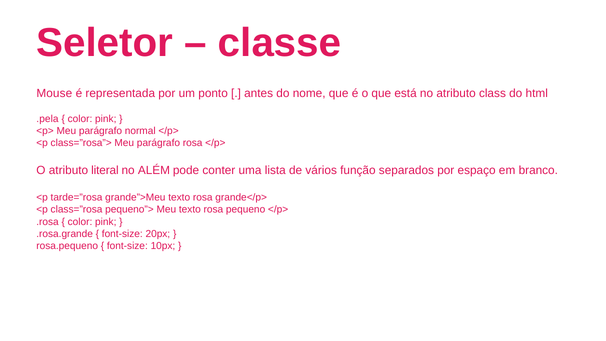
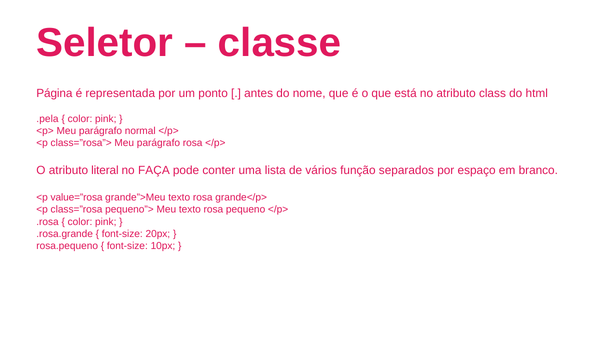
Mouse: Mouse -> Página
ALÉM: ALÉM -> FAÇA
tarde=”rosa: tarde=”rosa -> value=”rosa
